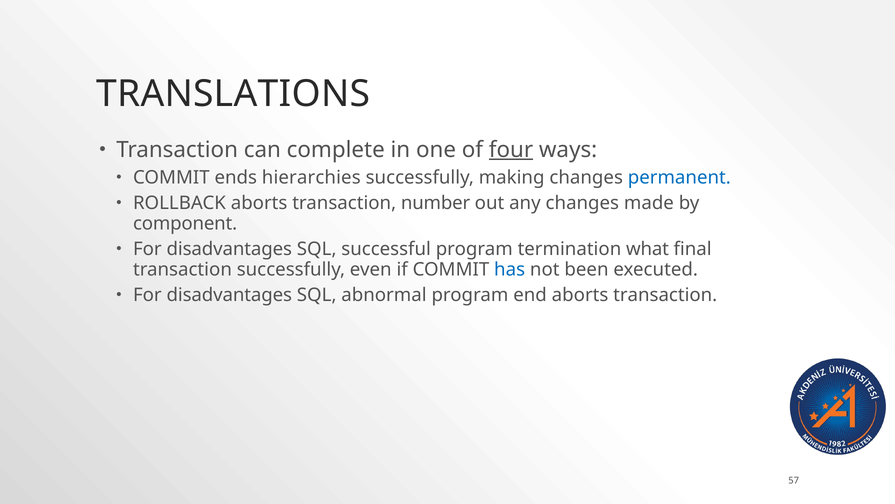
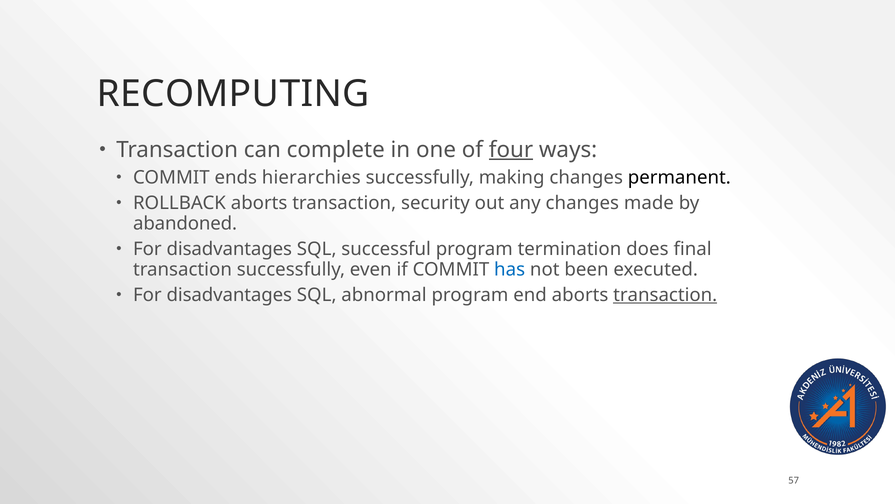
TRANSLATIONS: TRANSLATIONS -> RECOMPUTING
permanent colour: blue -> black
number: number -> security
component: component -> abandoned
what: what -> does
transaction at (665, 295) underline: none -> present
